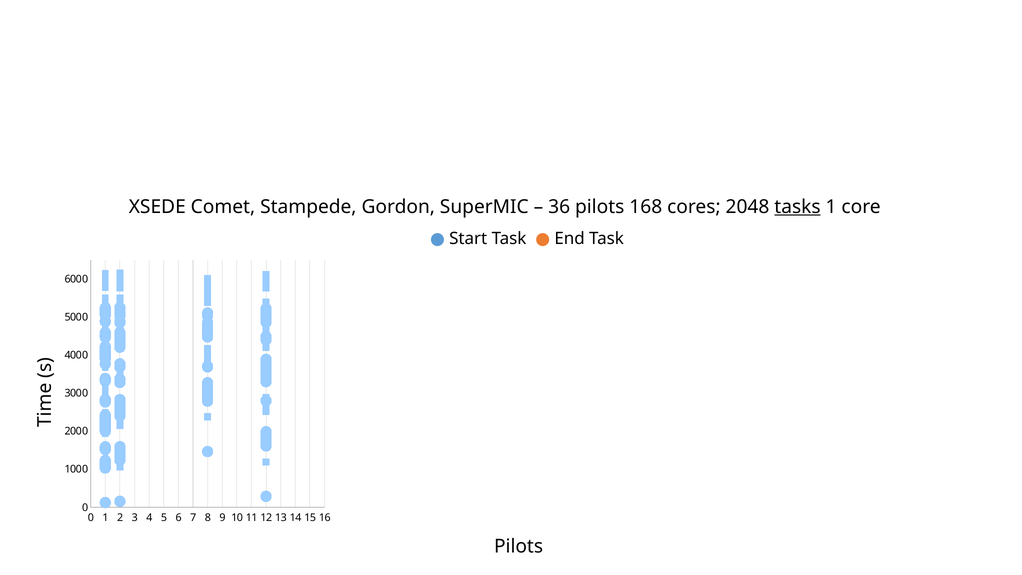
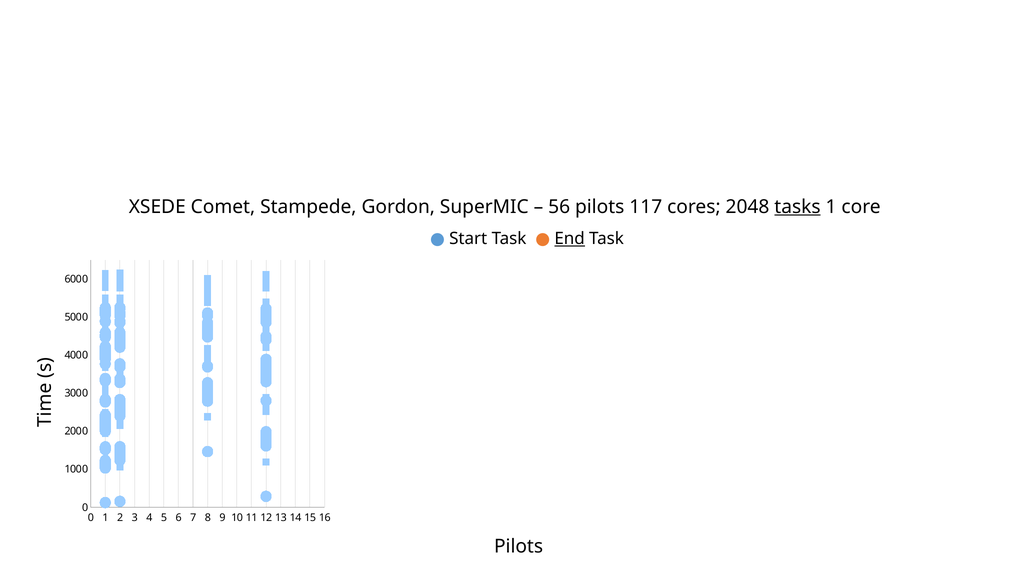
36: 36 -> 56
168: 168 -> 117
End underline: none -> present
